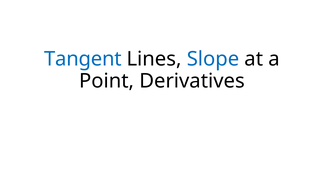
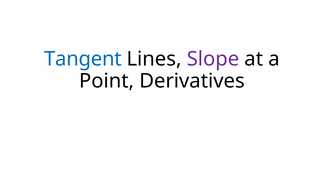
Slope colour: blue -> purple
